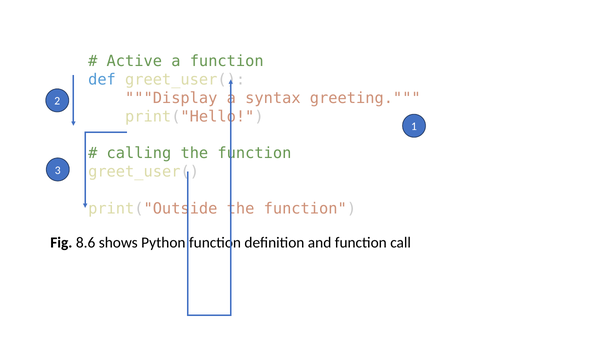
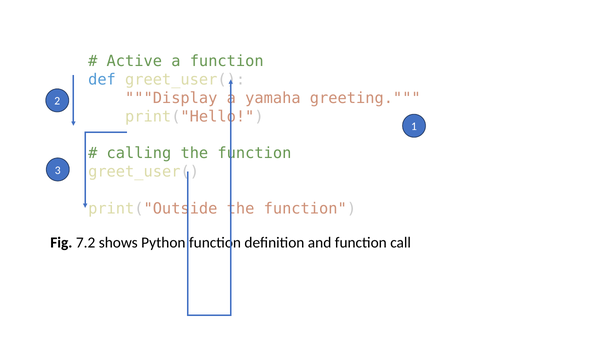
syntax: syntax -> yamaha
8.6: 8.6 -> 7.2
